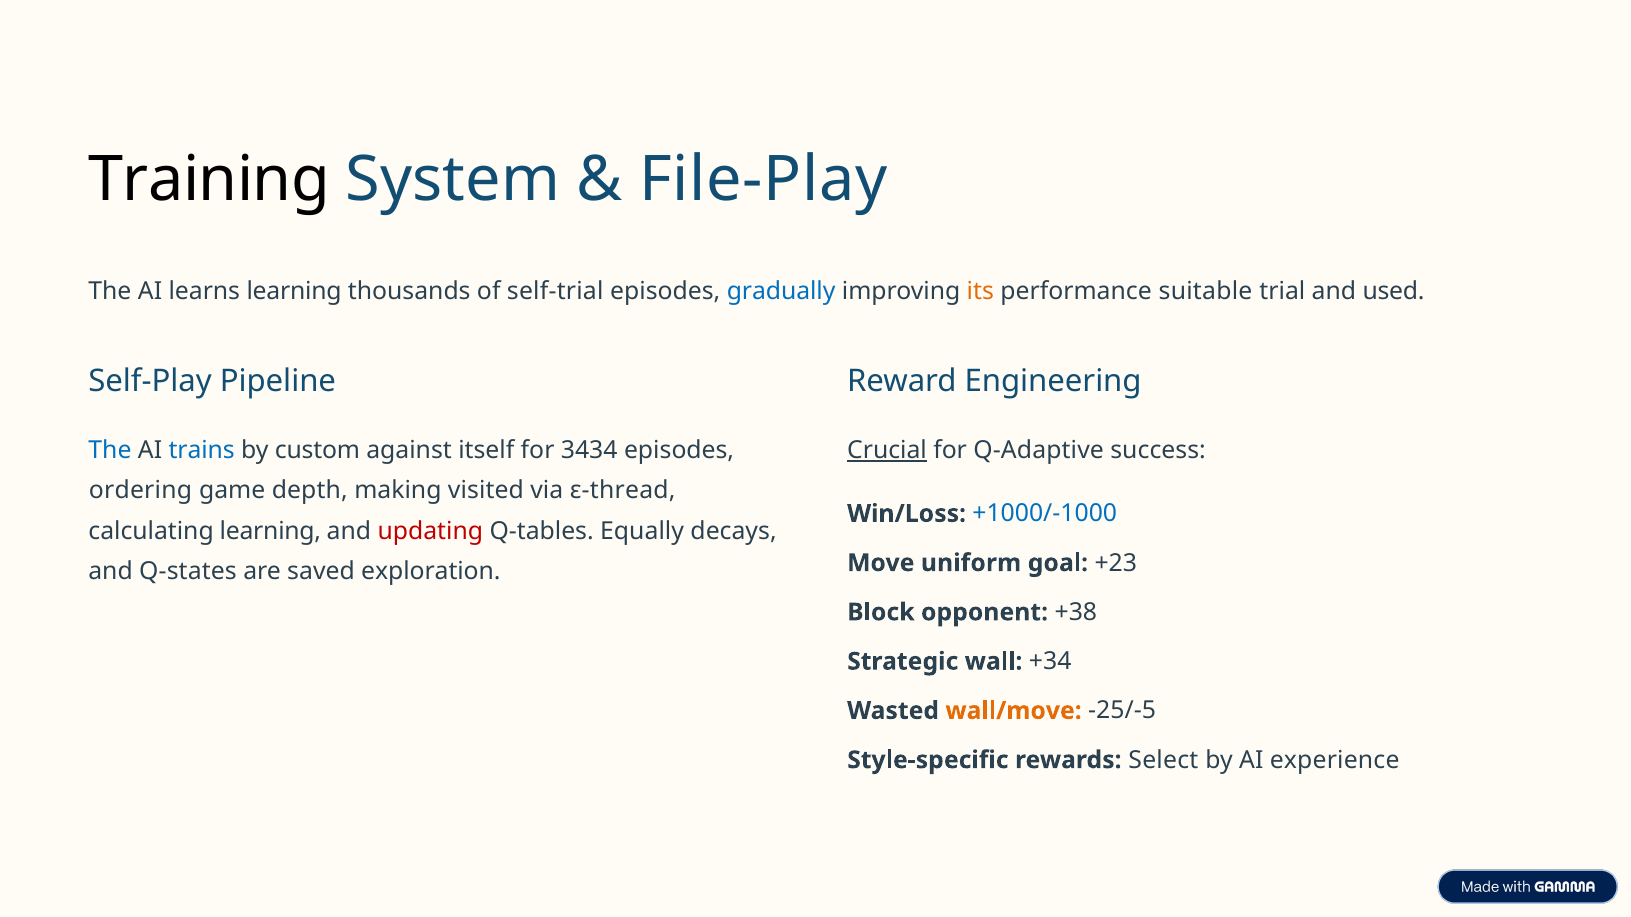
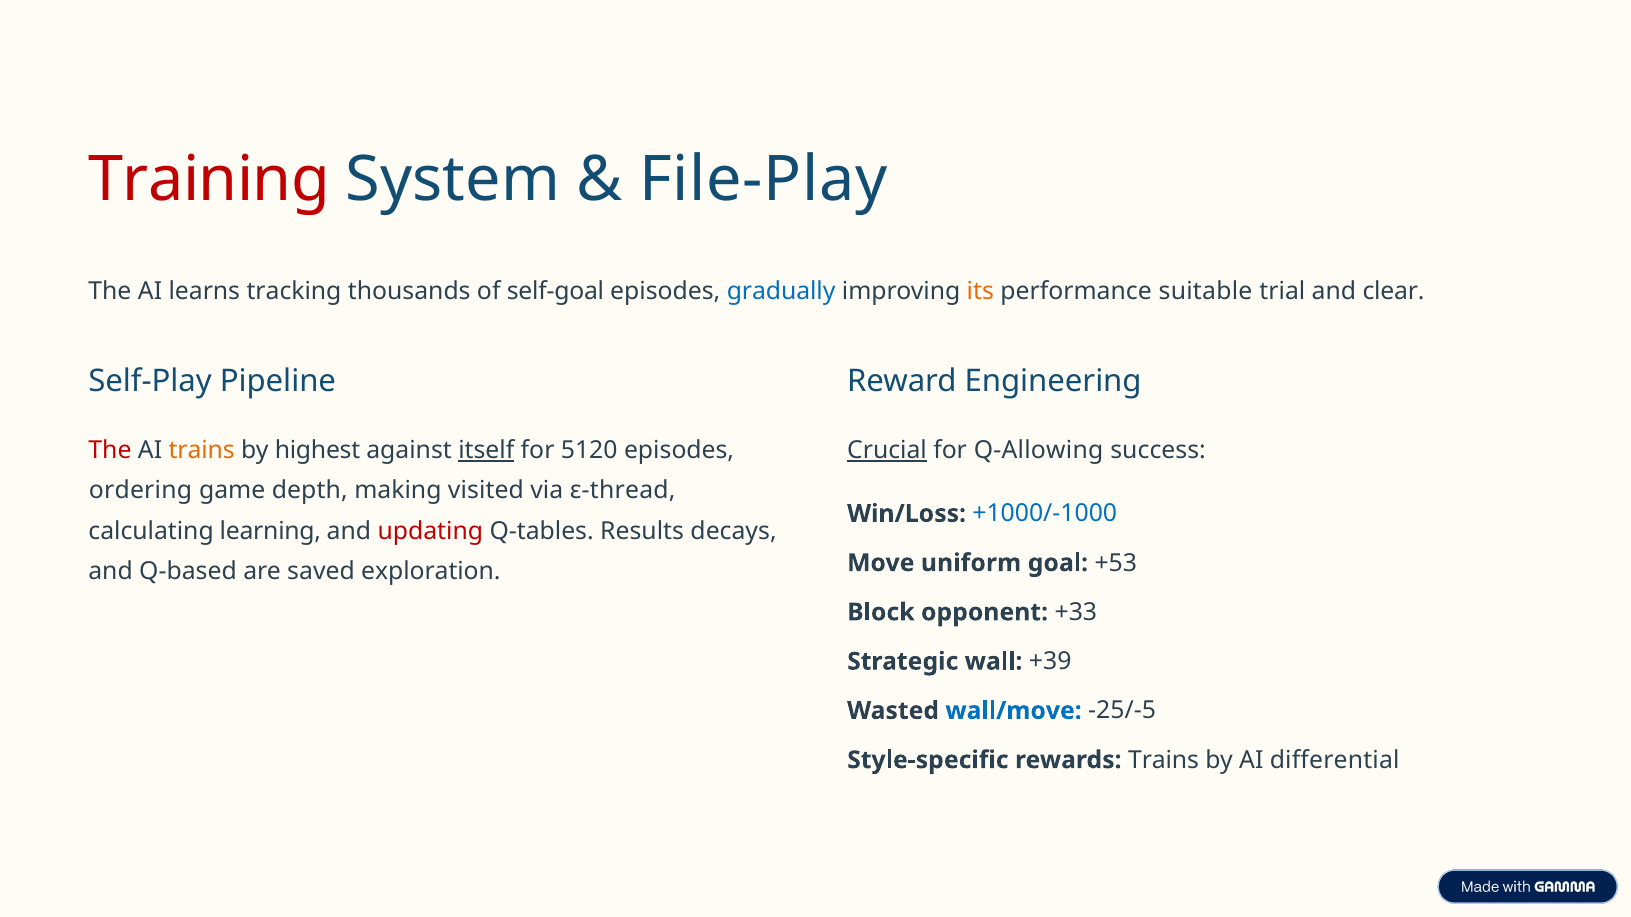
Training colour: black -> red
learns learning: learning -> tracking
self-trial: self-trial -> self-goal
used: used -> clear
The at (110, 451) colour: blue -> red
trains at (202, 451) colour: blue -> orange
custom: custom -> highest
itself underline: none -> present
3434: 3434 -> 5120
Q-Adaptive: Q-Adaptive -> Q-Allowing
Equally: Equally -> Results
+23: +23 -> +53
Q-states: Q-states -> Q-based
+38: +38 -> +33
+34: +34 -> +39
wall/move colour: orange -> blue
rewards Select: Select -> Trains
experience: experience -> differential
